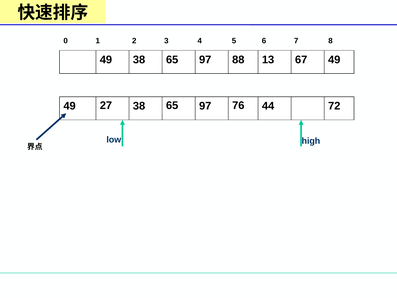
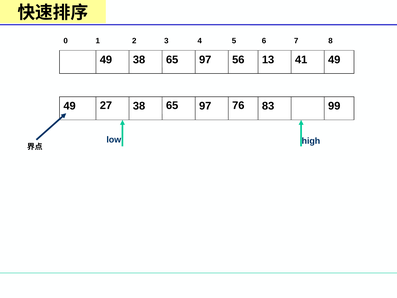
88: 88 -> 56
67: 67 -> 41
44: 44 -> 83
72: 72 -> 99
